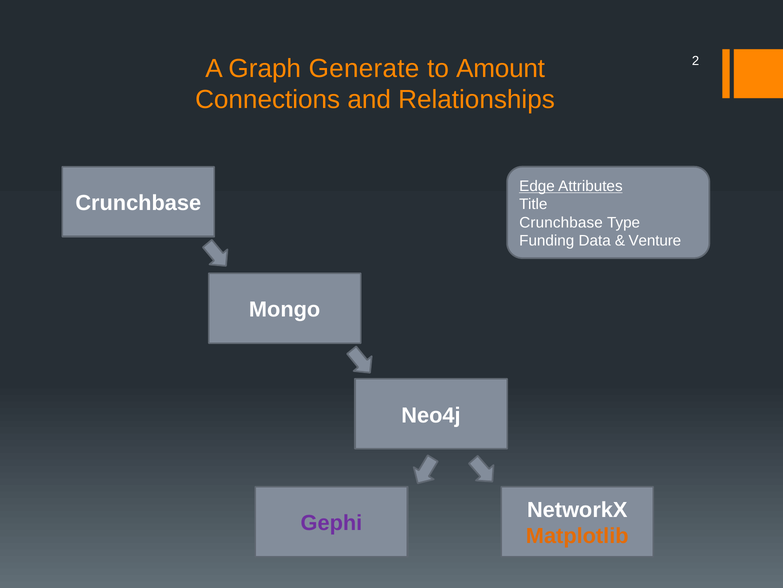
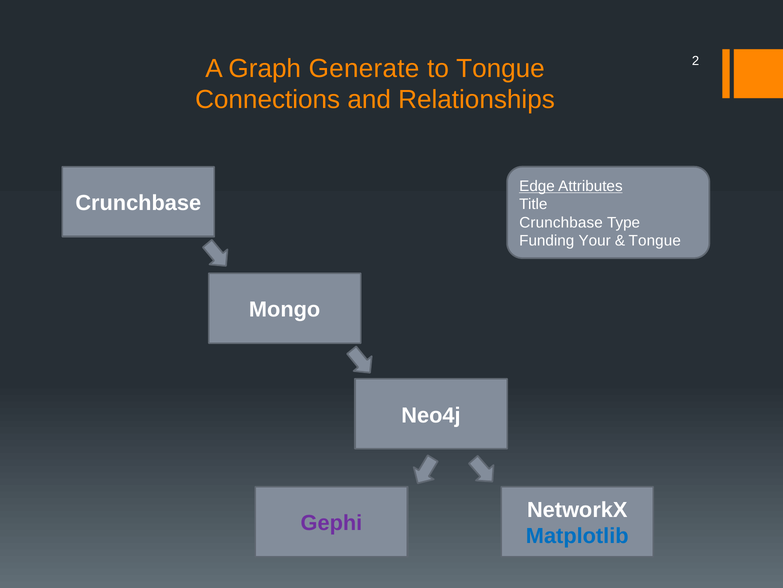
to Amount: Amount -> Tongue
Data: Data -> Your
Venture at (655, 241): Venture -> Tongue
Matplotlib colour: orange -> blue
